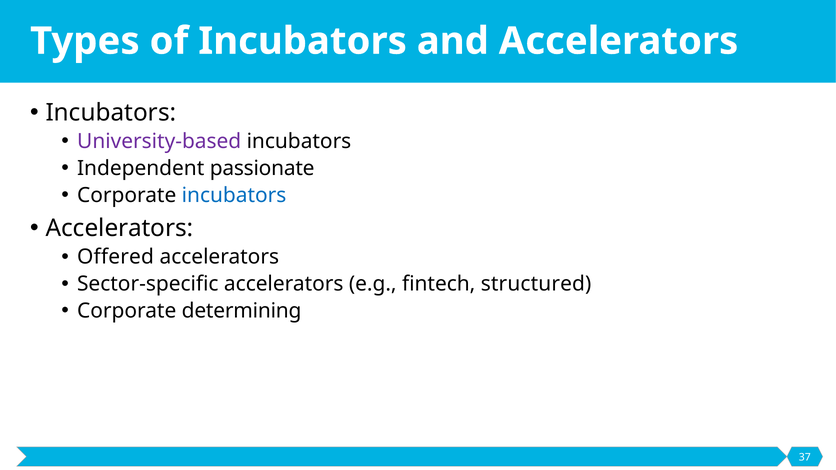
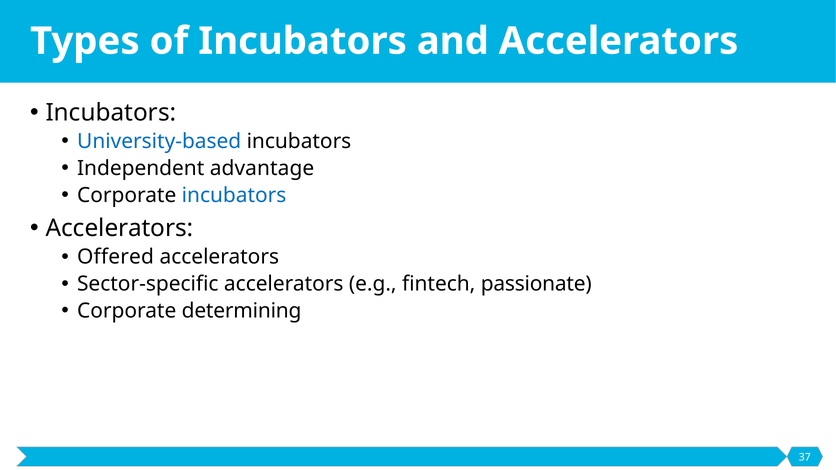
University-based colour: purple -> blue
passionate: passionate -> advantage
structured: structured -> passionate
